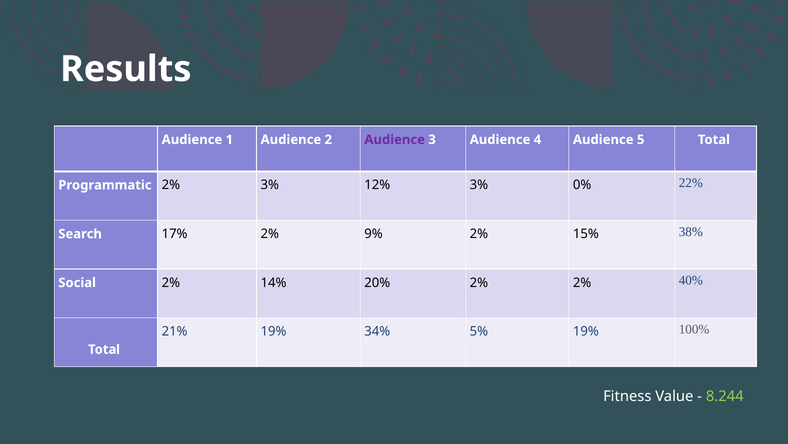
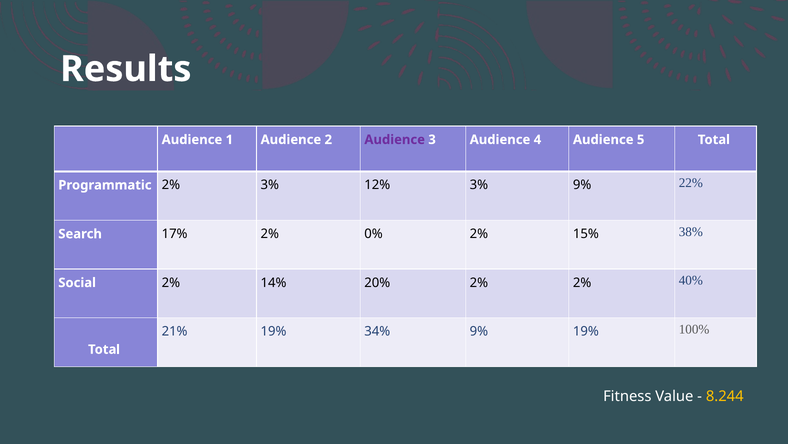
3% 0%: 0% -> 9%
9%: 9% -> 0%
34% 5%: 5% -> 9%
8.244 colour: light green -> yellow
